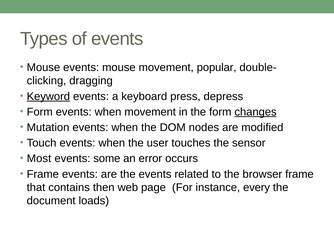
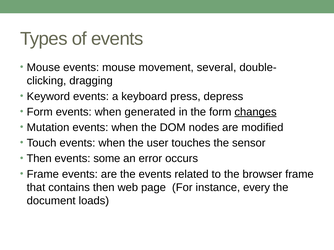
popular: popular -> several
Keyword underline: present -> none
when movement: movement -> generated
Most at (39, 159): Most -> Then
